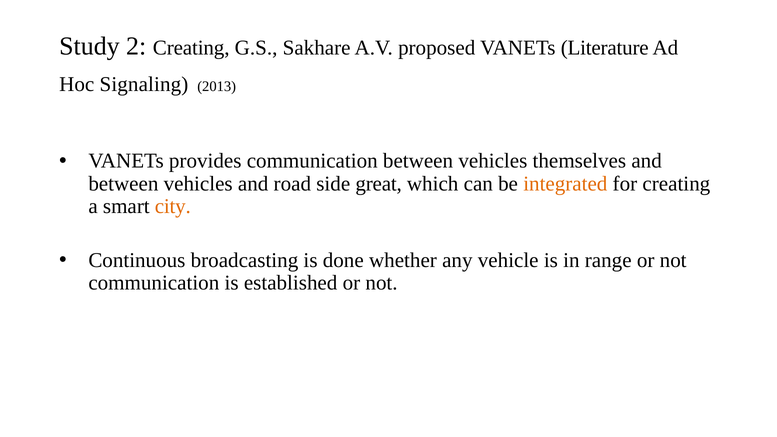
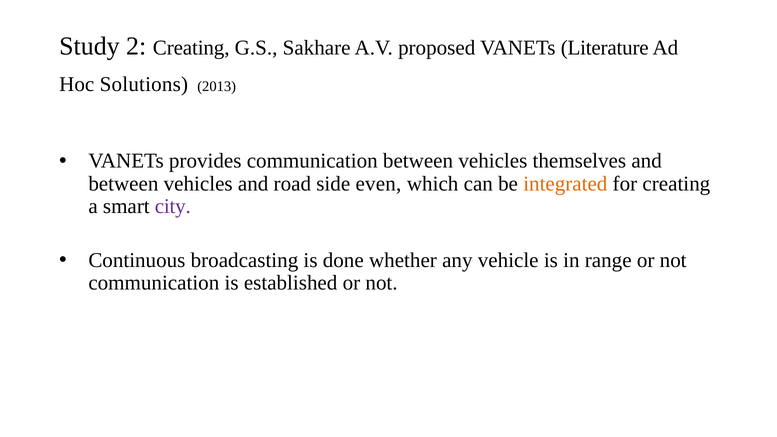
Signaling: Signaling -> Solutions
great: great -> even
city colour: orange -> purple
